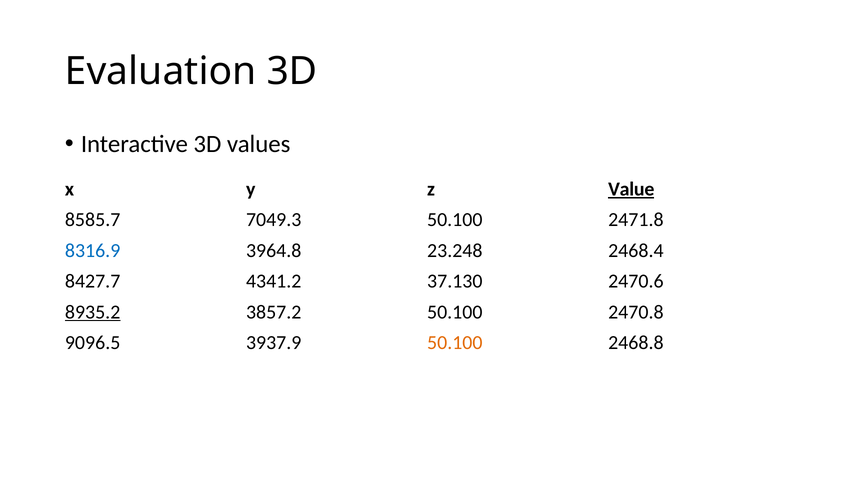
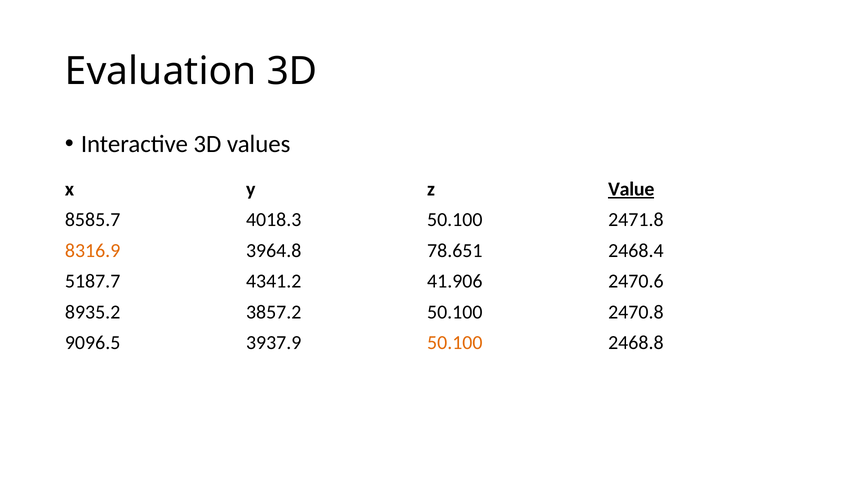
7049.3: 7049.3 -> 4018.3
8316.9 colour: blue -> orange
23.248: 23.248 -> 78.651
8427.7: 8427.7 -> 5187.7
37.130: 37.130 -> 41.906
8935.2 underline: present -> none
